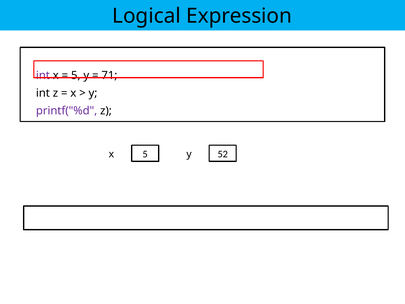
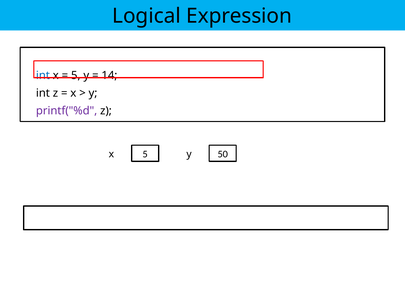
int at (43, 75) colour: purple -> blue
71: 71 -> 14
52: 52 -> 50
